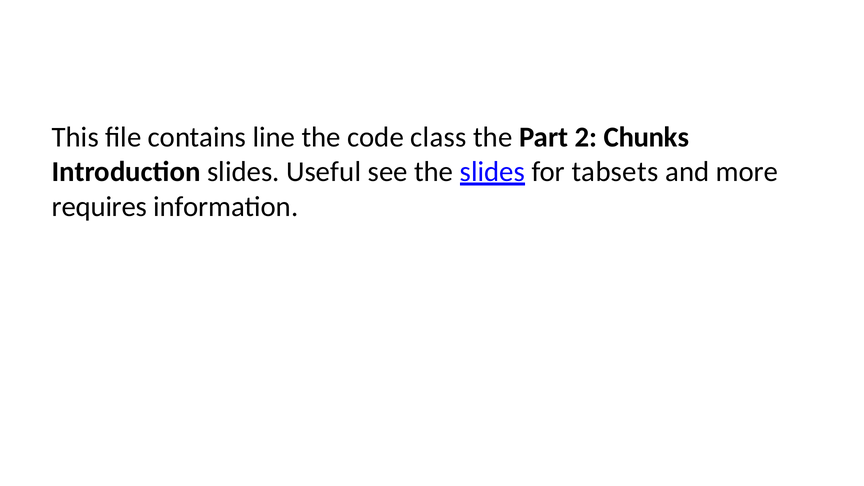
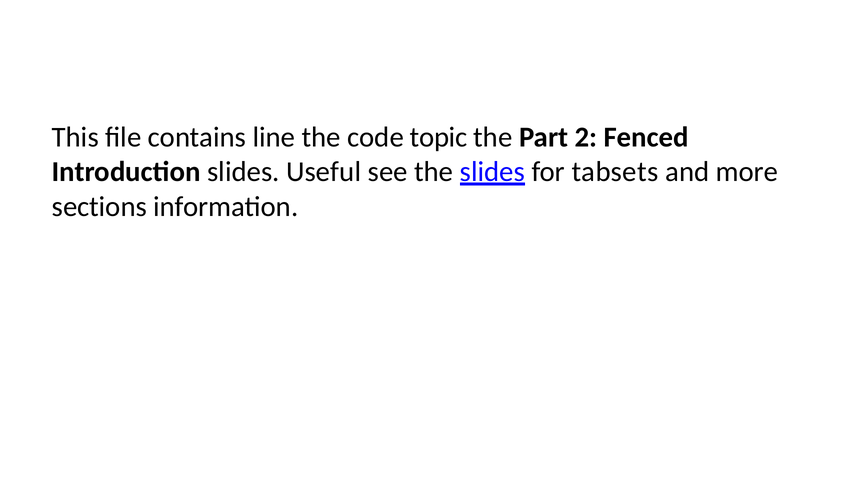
class: class -> topic
Chunks: Chunks -> Fenced
requires: requires -> sections
